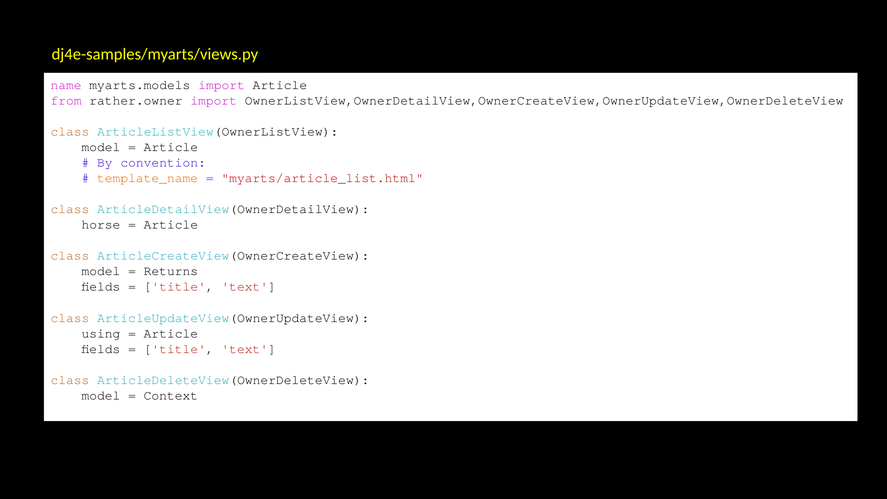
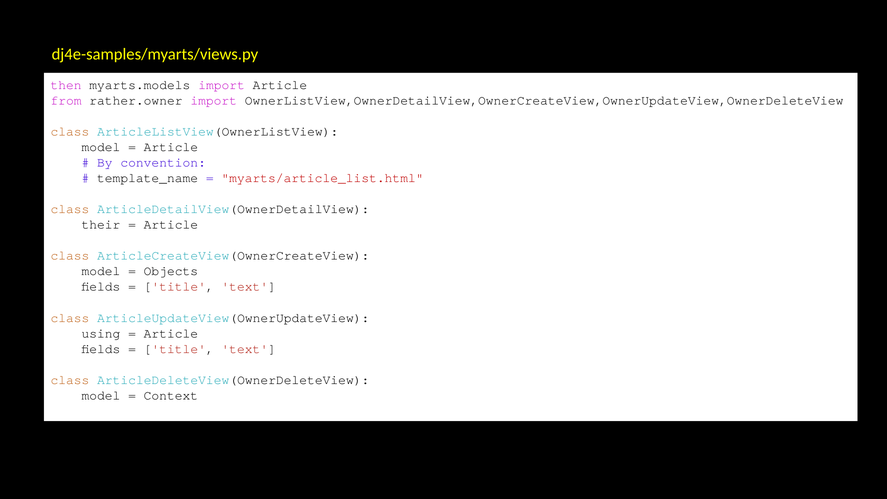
name: name -> then
template_name colour: orange -> black
horse: horse -> their
Returns: Returns -> Objects
